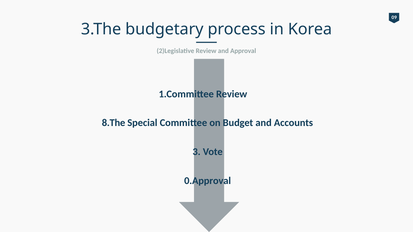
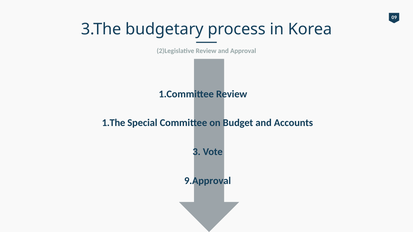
8.The: 8.The -> 1.The
0.Approval: 0.Approval -> 9.Approval
